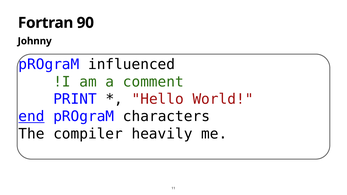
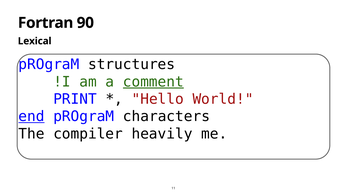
Johnny: Johnny -> Lexical
influenced: influenced -> structures
comment underline: none -> present
